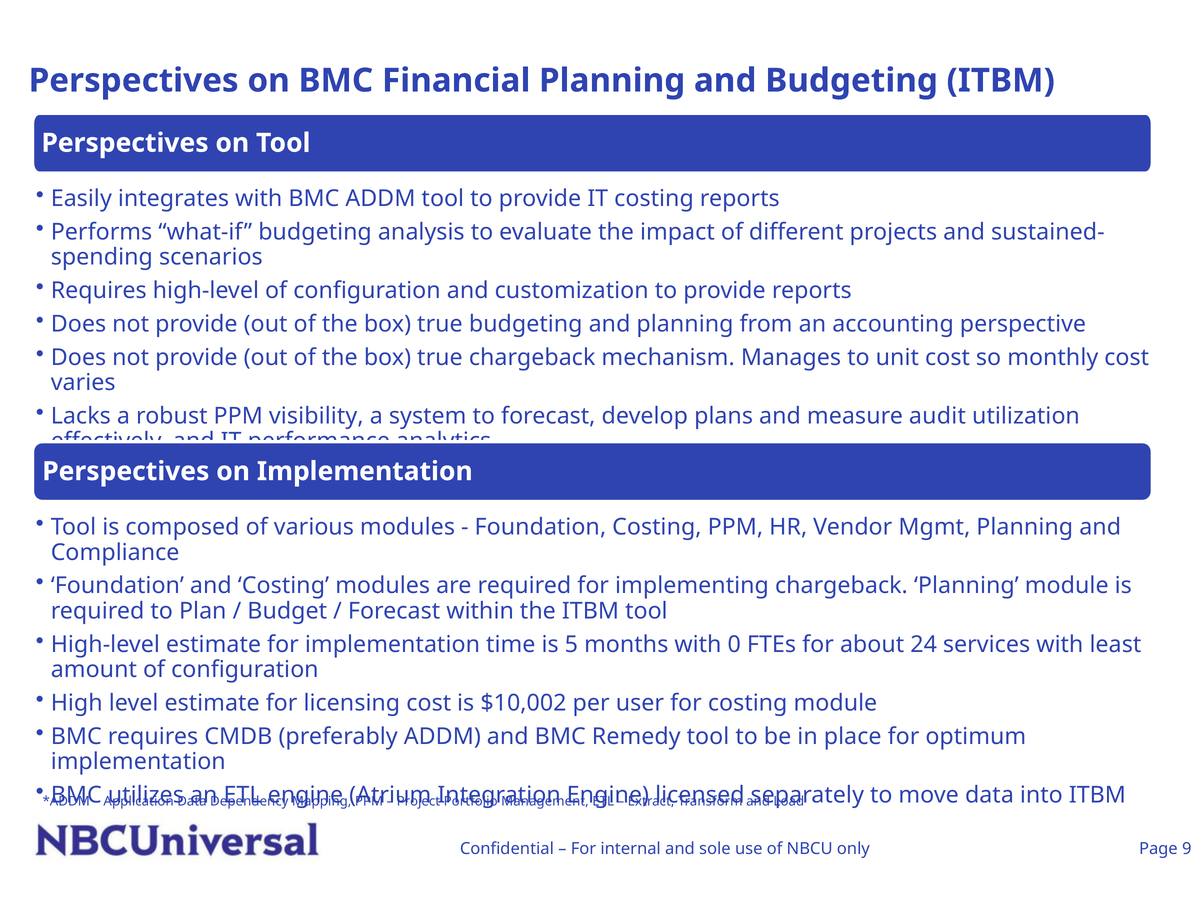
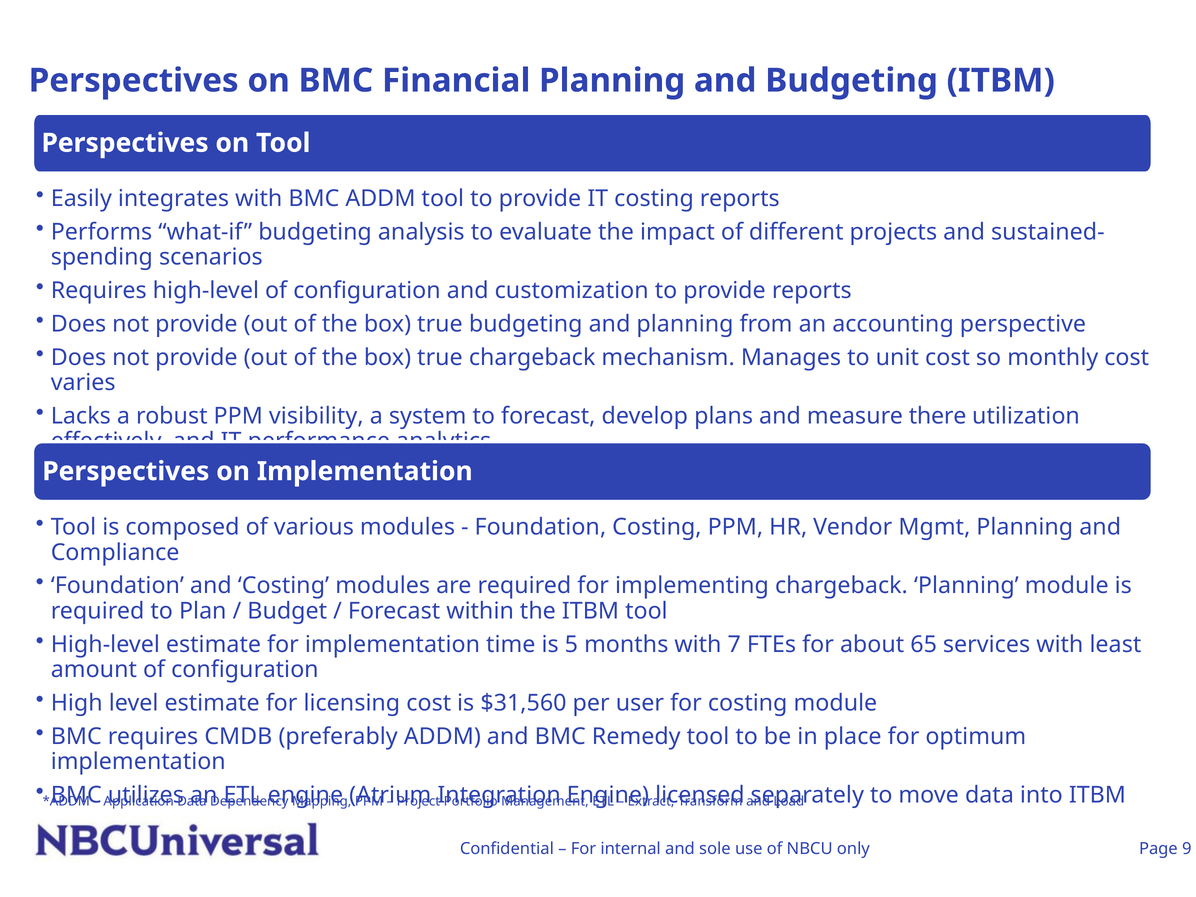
audit: audit -> there
0: 0 -> 7
24: 24 -> 65
$10,002: $10,002 -> $31,560
